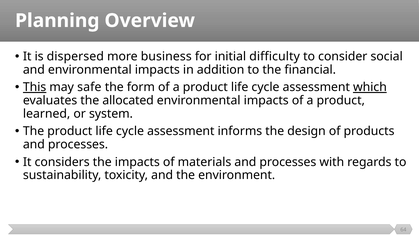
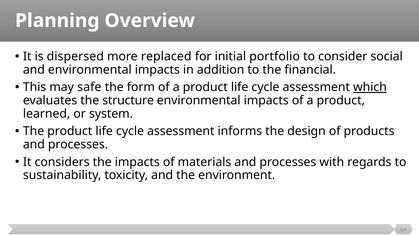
business: business -> replaced
difficulty: difficulty -> portfolio
This underline: present -> none
allocated: allocated -> structure
